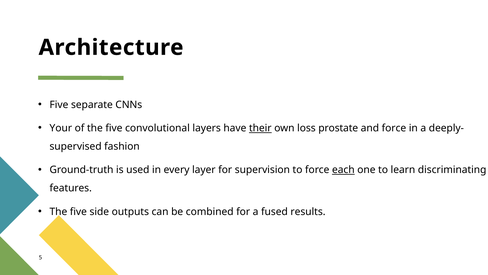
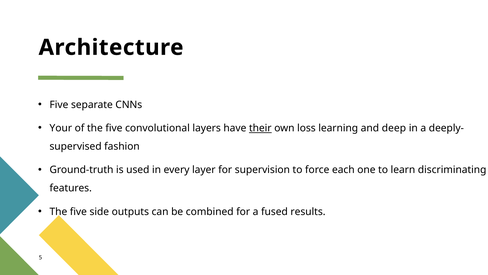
prostate: prostate -> learning
and force: force -> deep
each underline: present -> none
